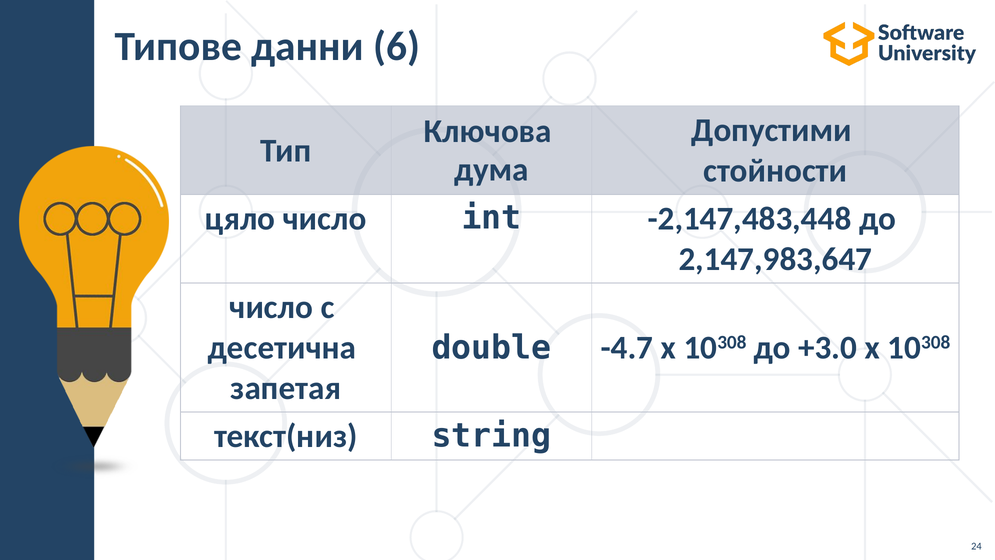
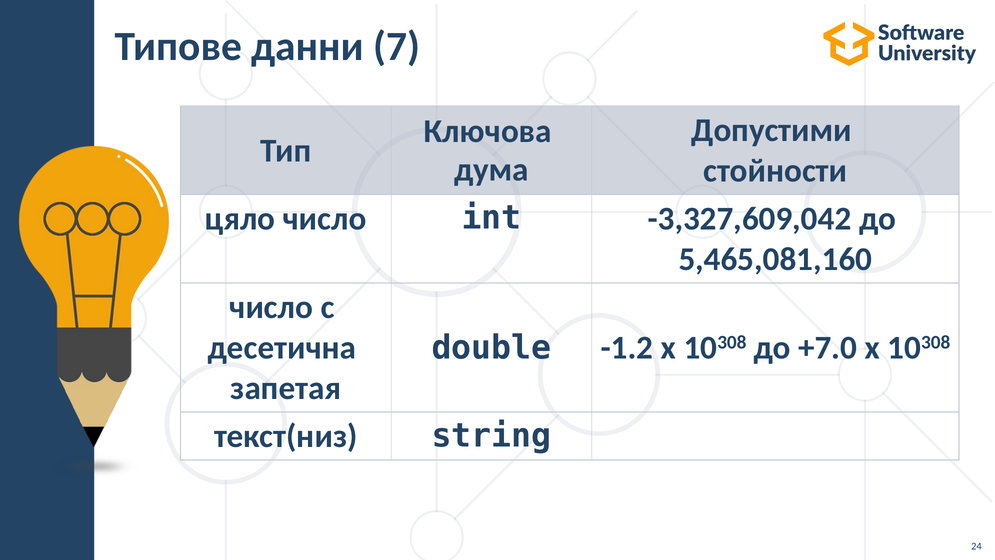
6: 6 -> 7
-2,147,483,448: -2,147,483,448 -> -3,327,609,042
2,147,983,647: 2,147,983,647 -> 5,465,081,160
-4.7: -4.7 -> -1.2
+3.0: +3.0 -> +7.0
